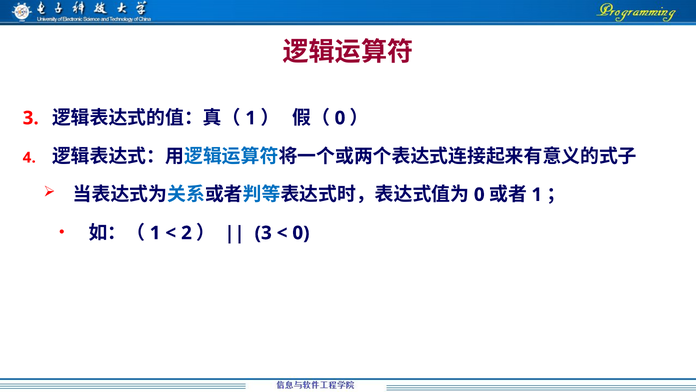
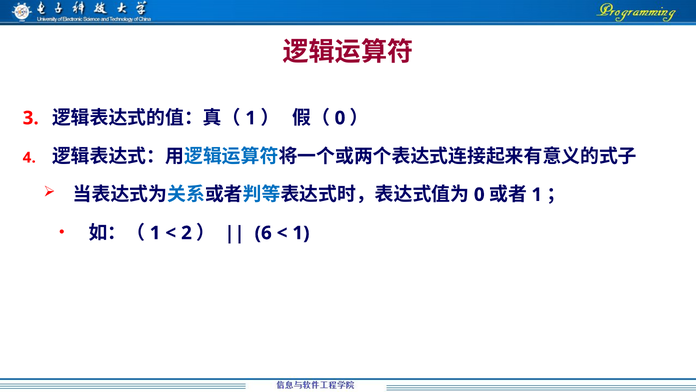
3 at (263, 233): 3 -> 6
0 at (301, 233): 0 -> 1
